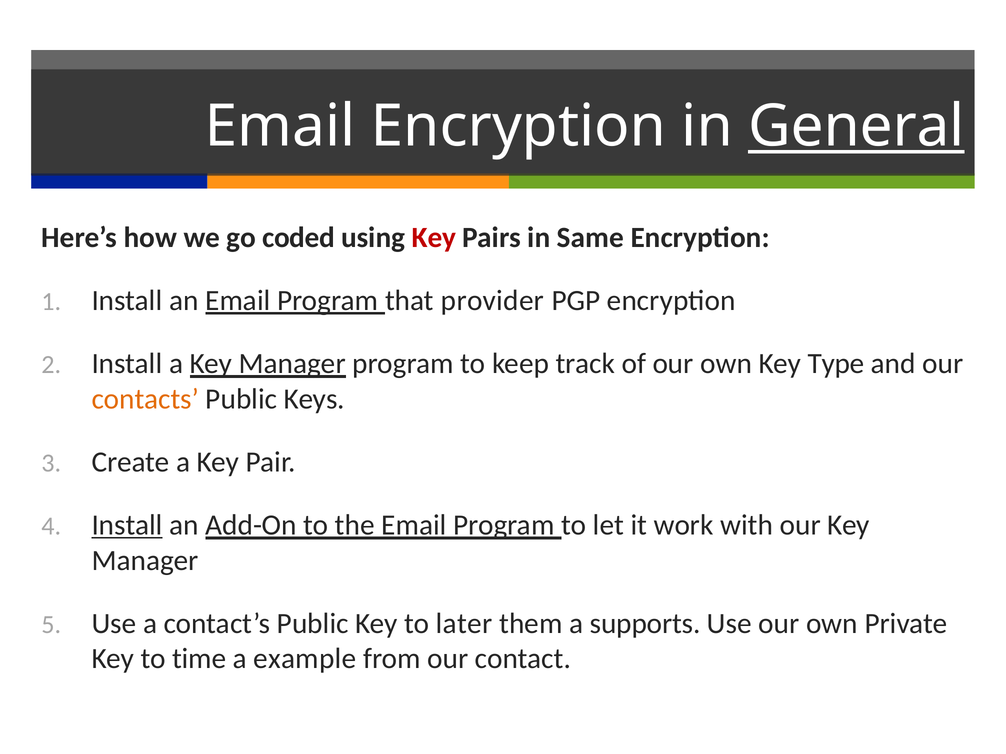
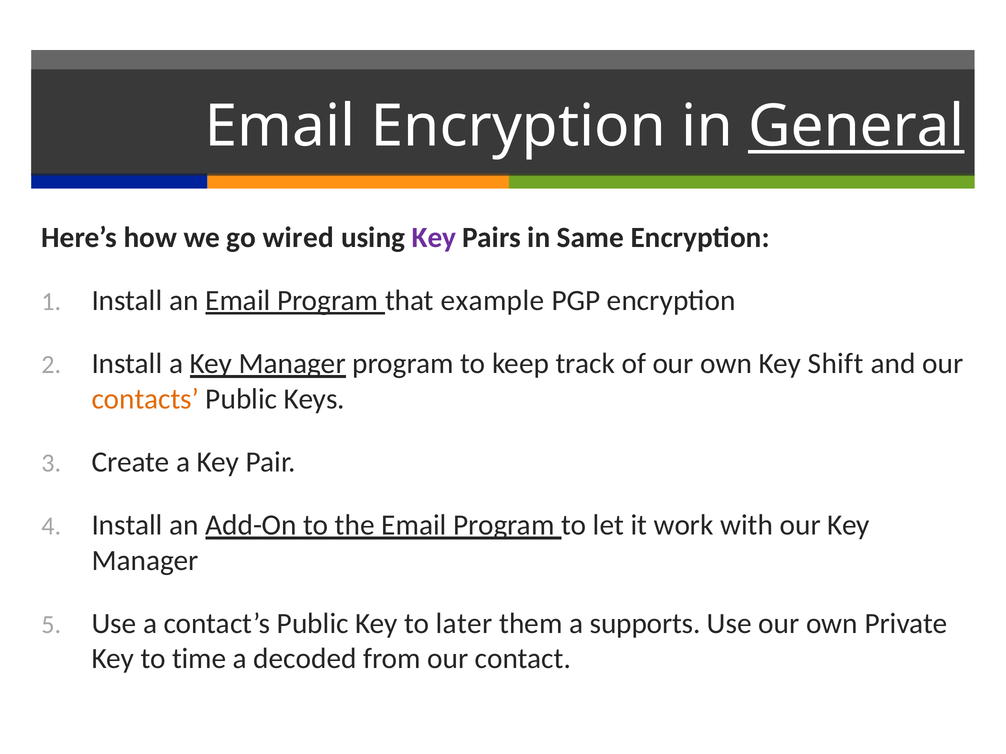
coded: coded -> wired
Key at (434, 238) colour: red -> purple
provider: provider -> example
Type: Type -> Shift
Install at (127, 526) underline: present -> none
example: example -> decoded
